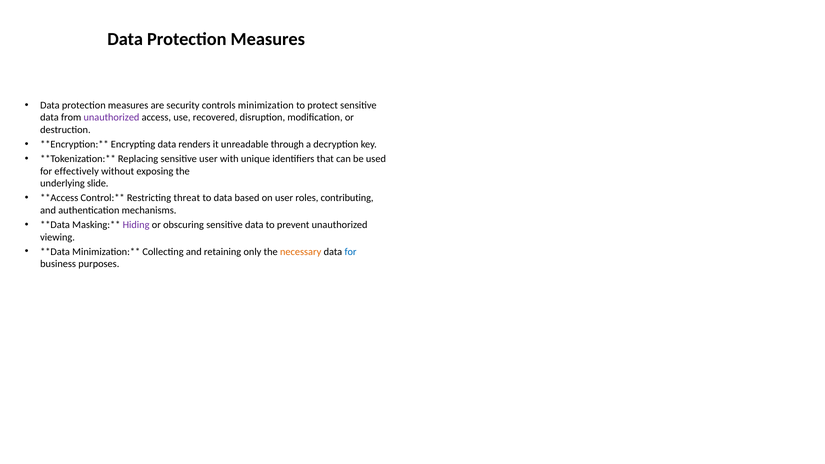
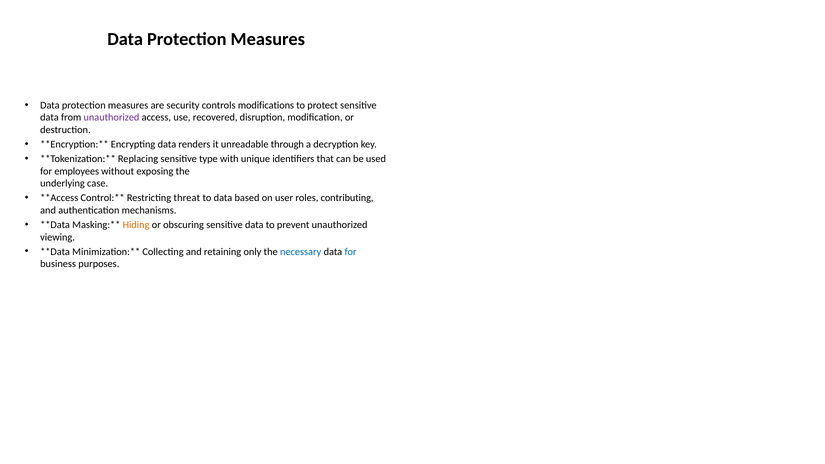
minimization: minimization -> modifications
sensitive user: user -> type
effectively: effectively -> employees
slide: slide -> case
Hiding colour: purple -> orange
necessary colour: orange -> blue
